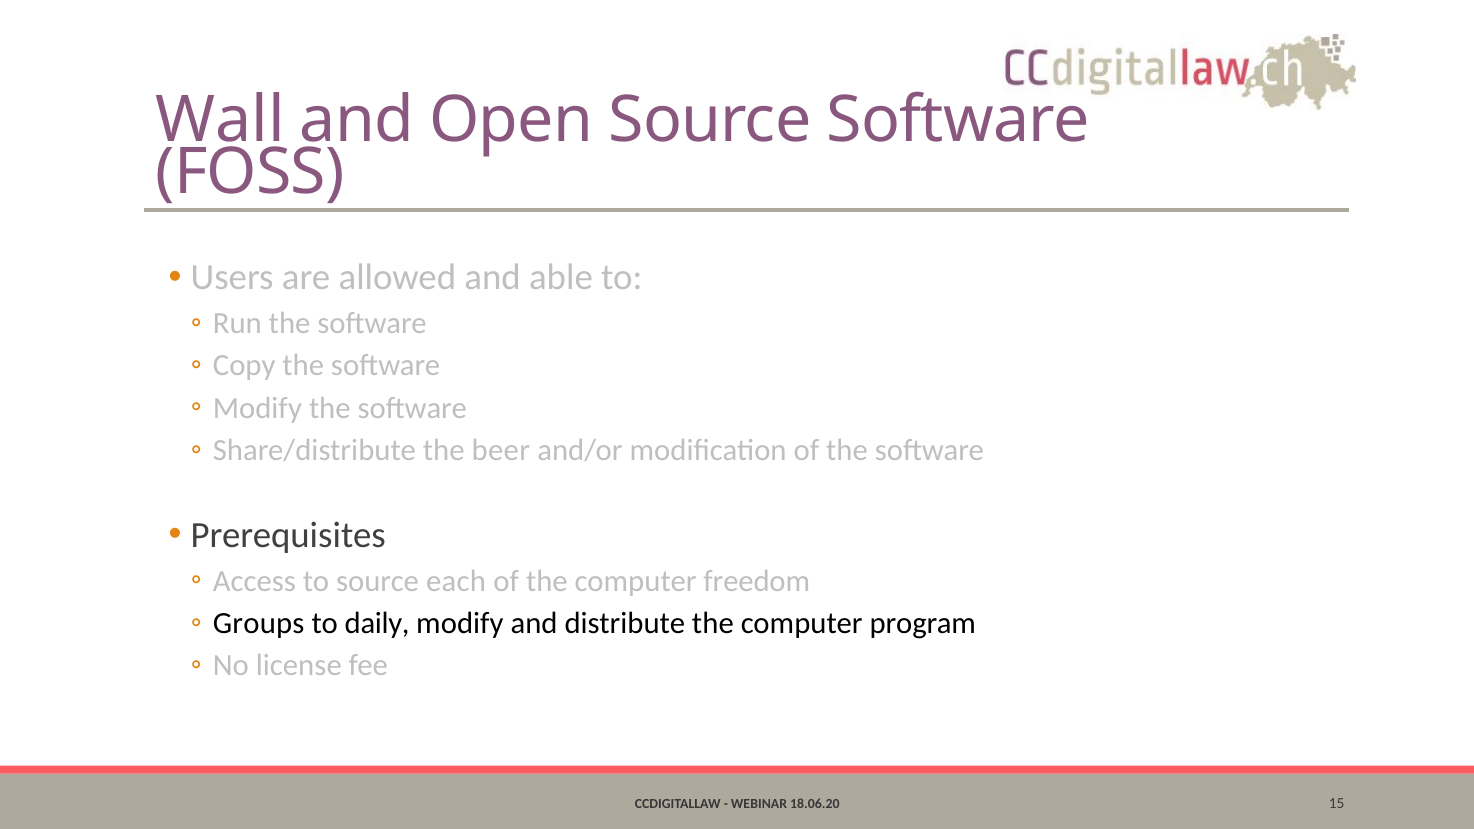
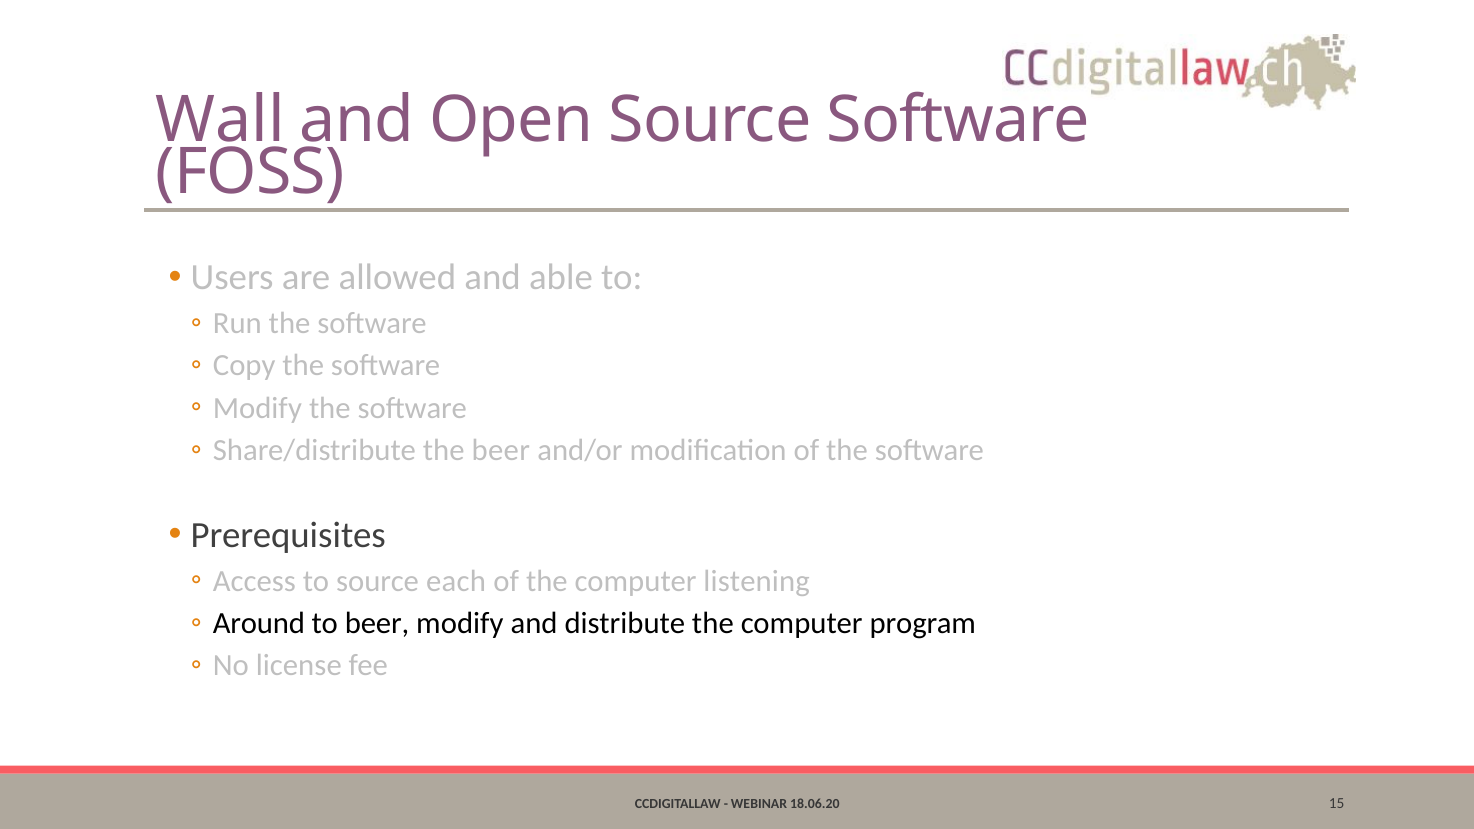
freedom: freedom -> listening
Groups: Groups -> Around
to daily: daily -> beer
